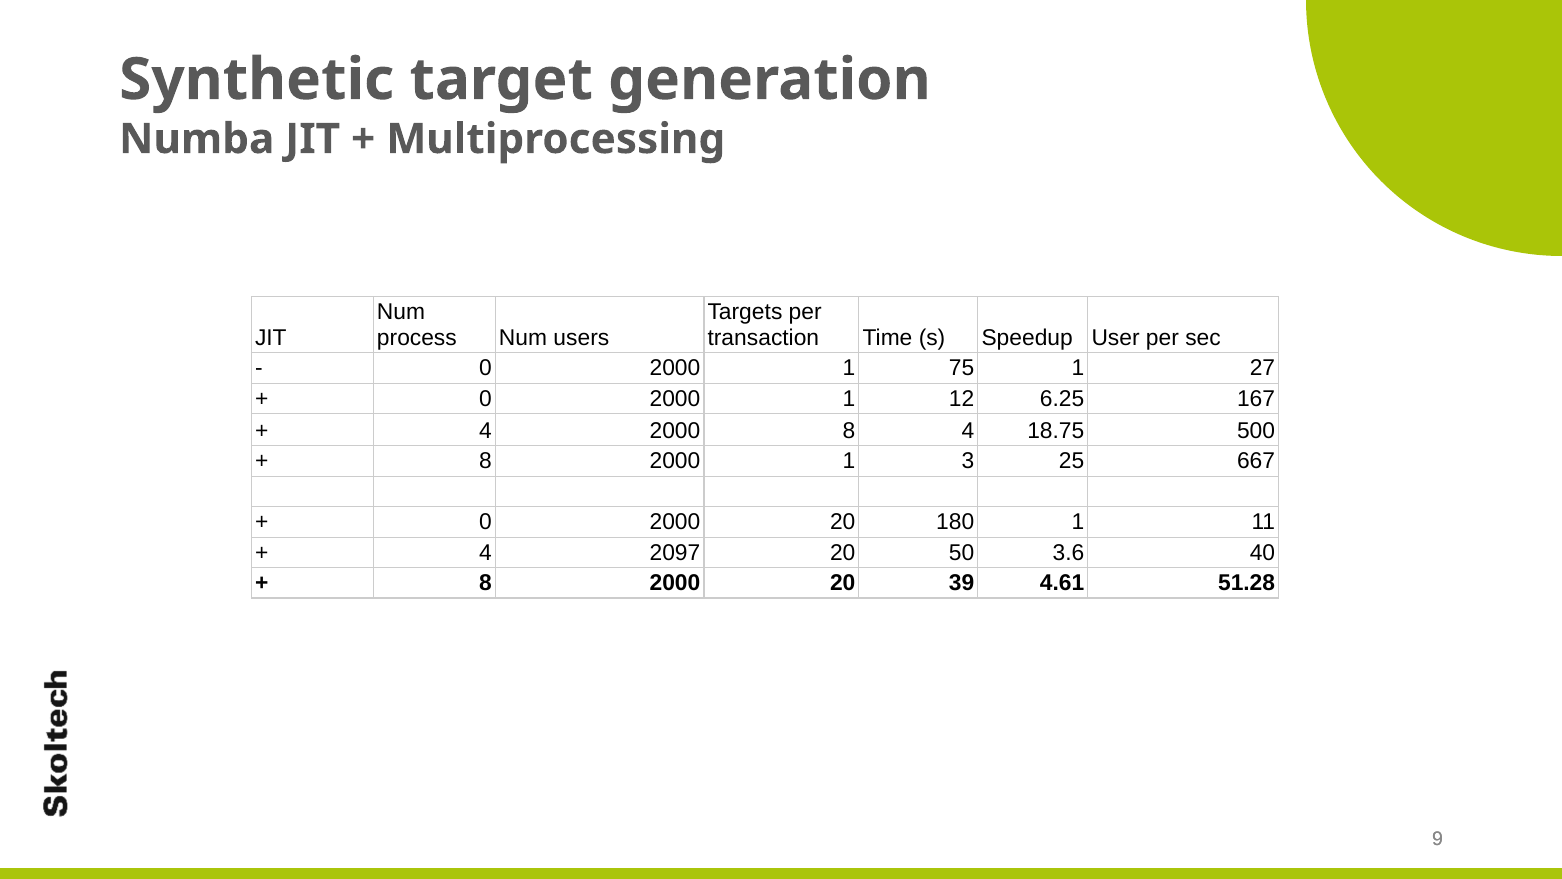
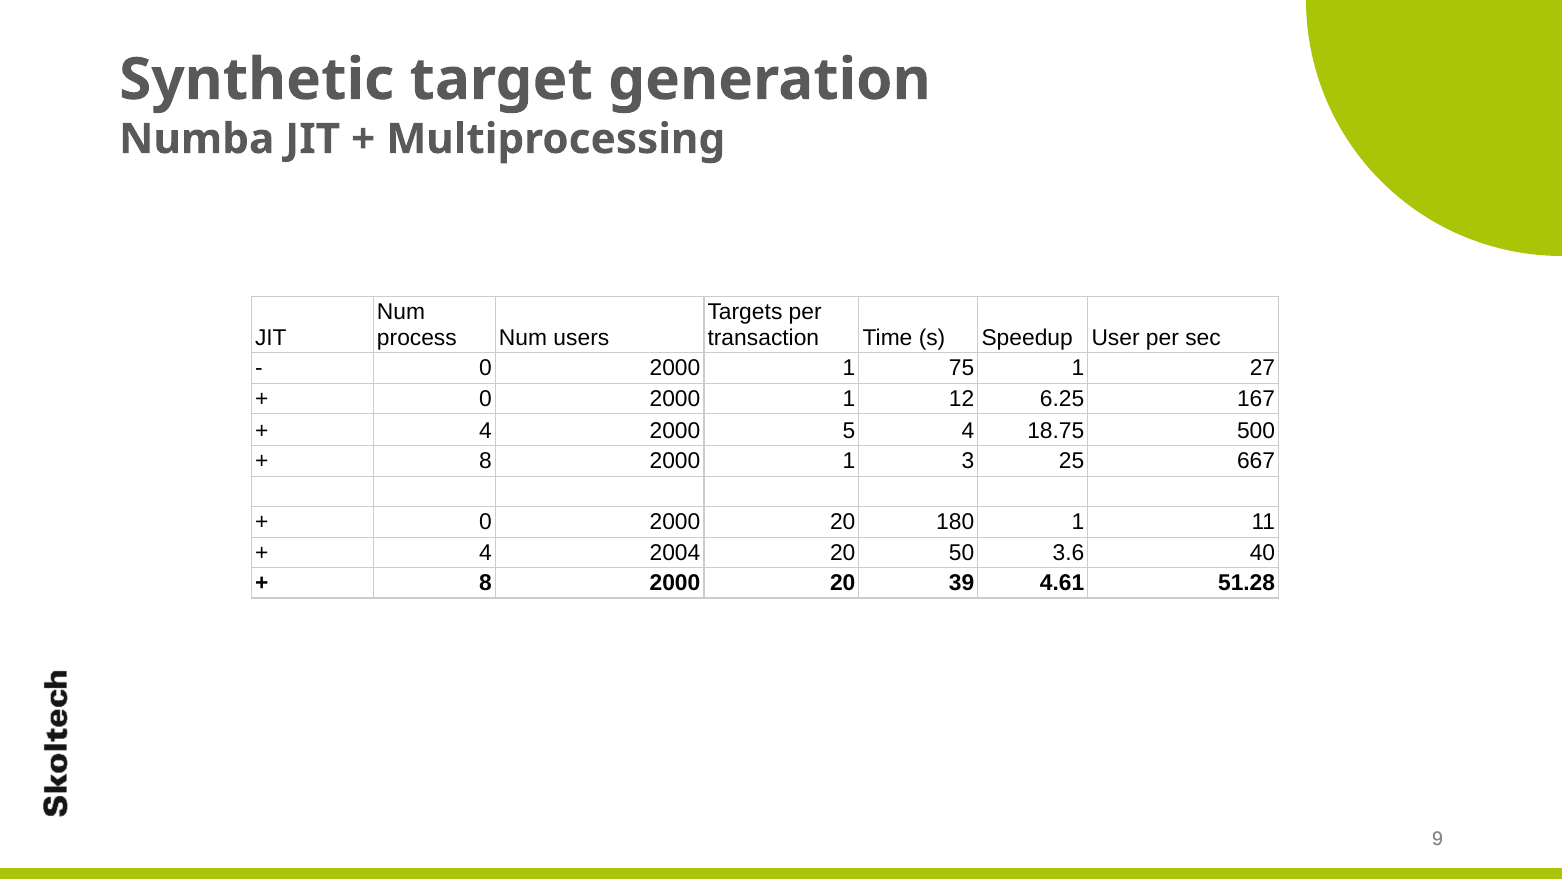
2000 8: 8 -> 5
2097: 2097 -> 2004
